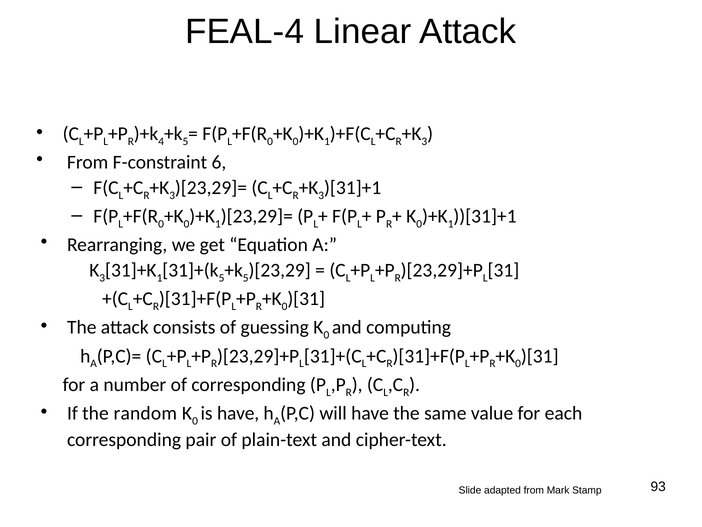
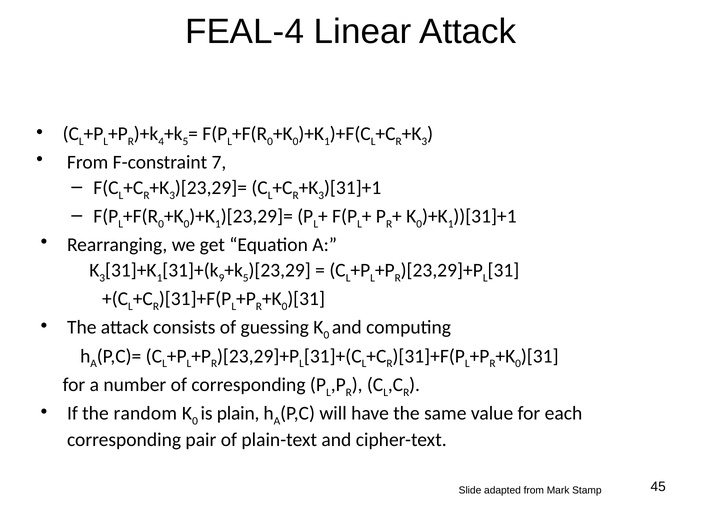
6: 6 -> 7
5 at (222, 278): 5 -> 9
is have: have -> plain
93: 93 -> 45
